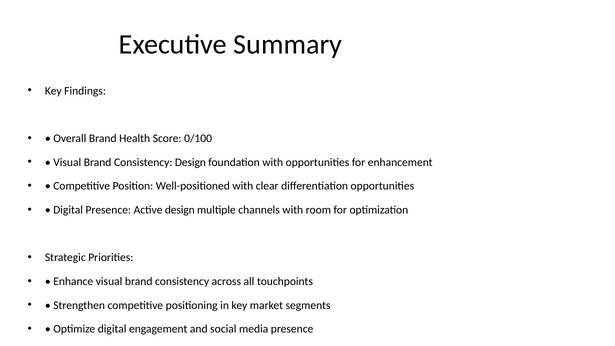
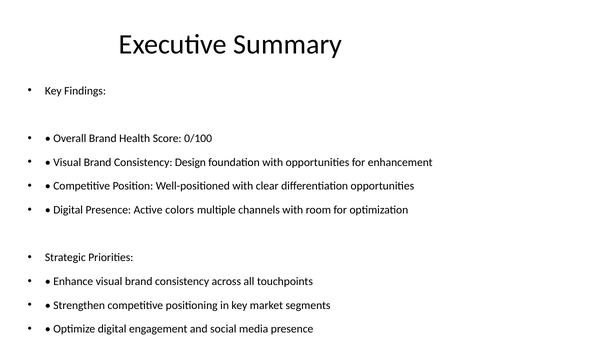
Active design: design -> colors
